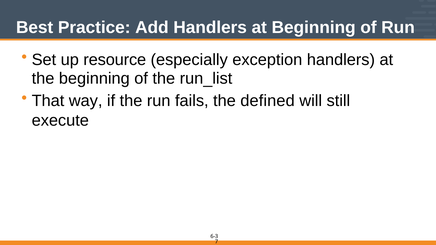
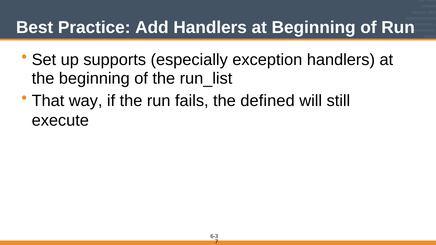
resource: resource -> supports
